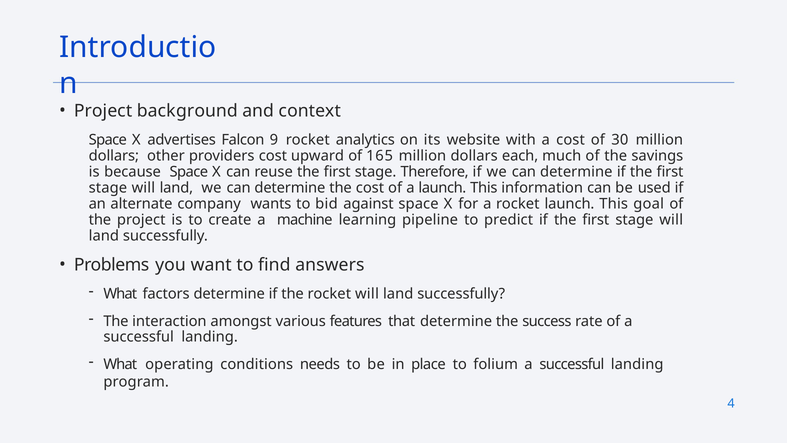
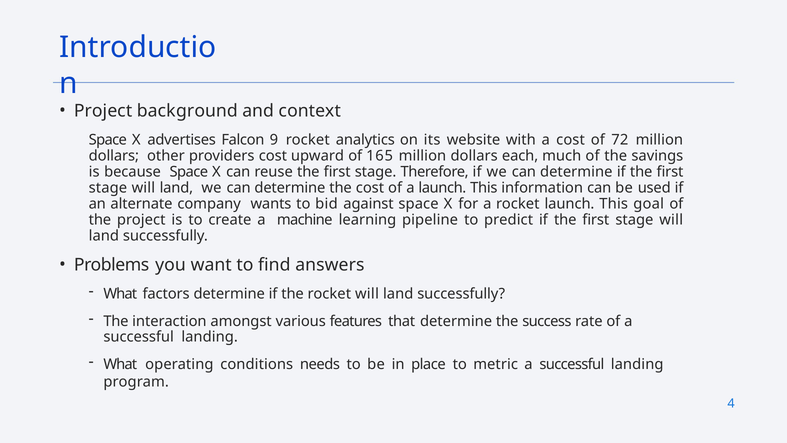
30: 30 -> 72
folium: folium -> metric
